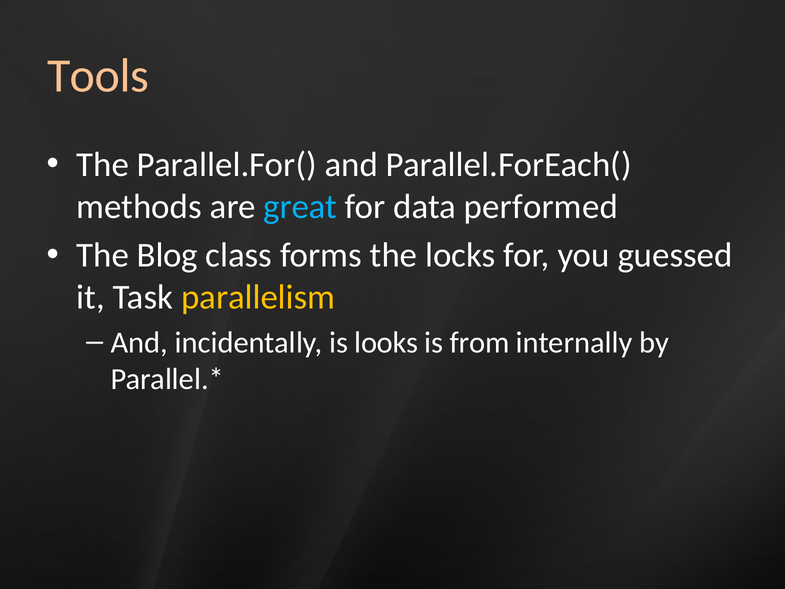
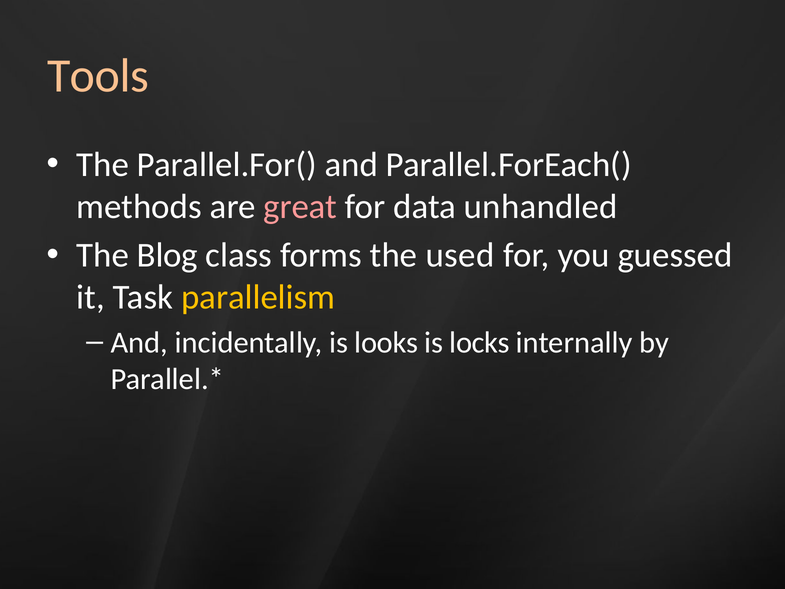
great colour: light blue -> pink
performed: performed -> unhandled
locks: locks -> used
from: from -> locks
